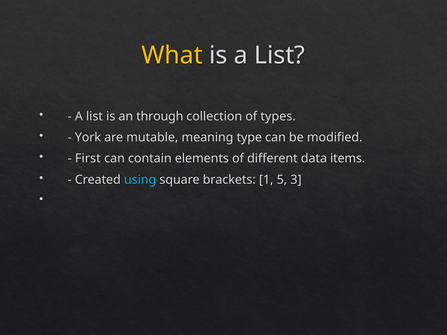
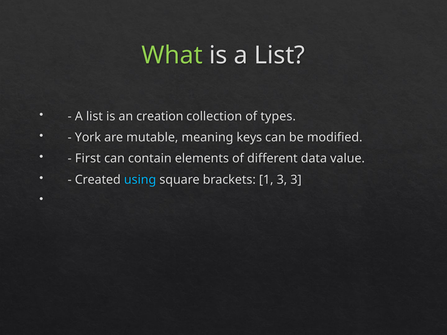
What colour: yellow -> light green
through: through -> creation
type: type -> keys
items: items -> value
1 5: 5 -> 3
